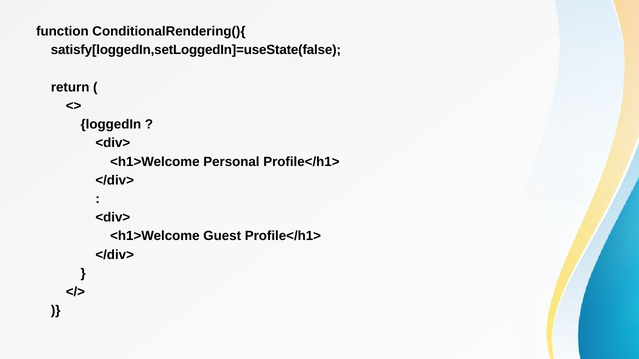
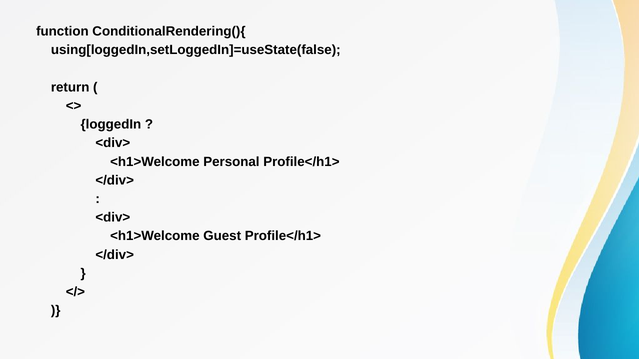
satisfy[loggedIn,setLoggedIn]=useState(false: satisfy[loggedIn,setLoggedIn]=useState(false -> using[loggedIn,setLoggedIn]=useState(false
